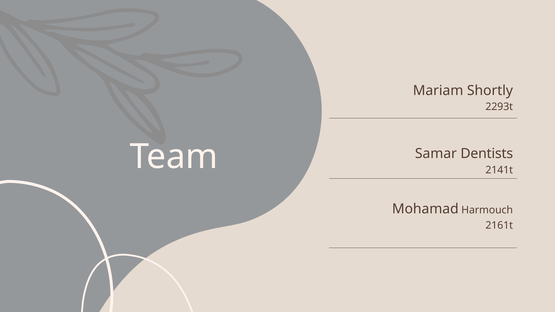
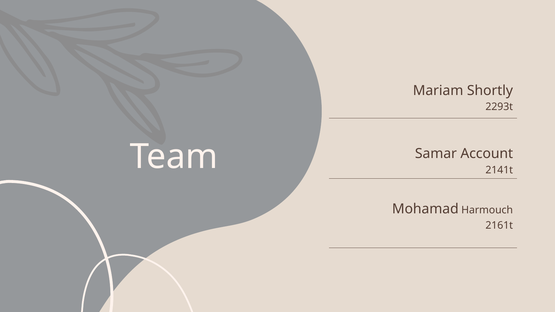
Dentists: Dentists -> Account
